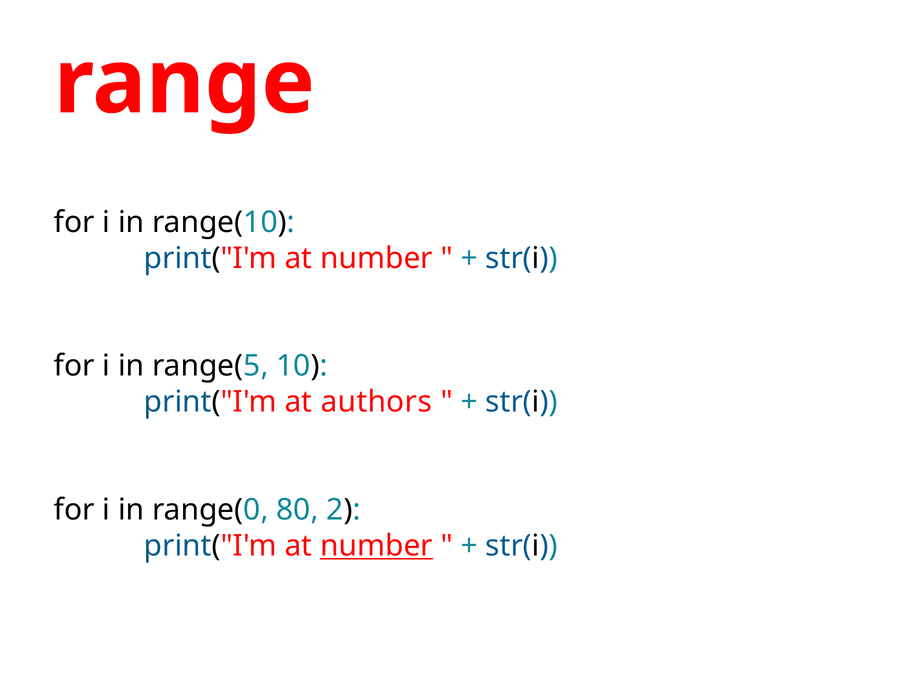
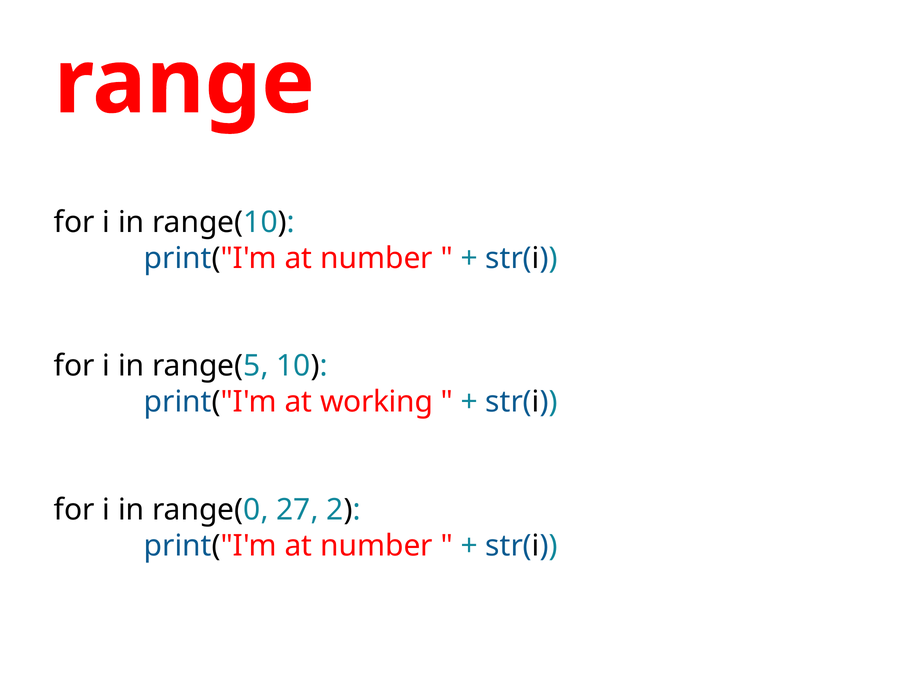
authors: authors -> working
80: 80 -> 27
number at (376, 546) underline: present -> none
